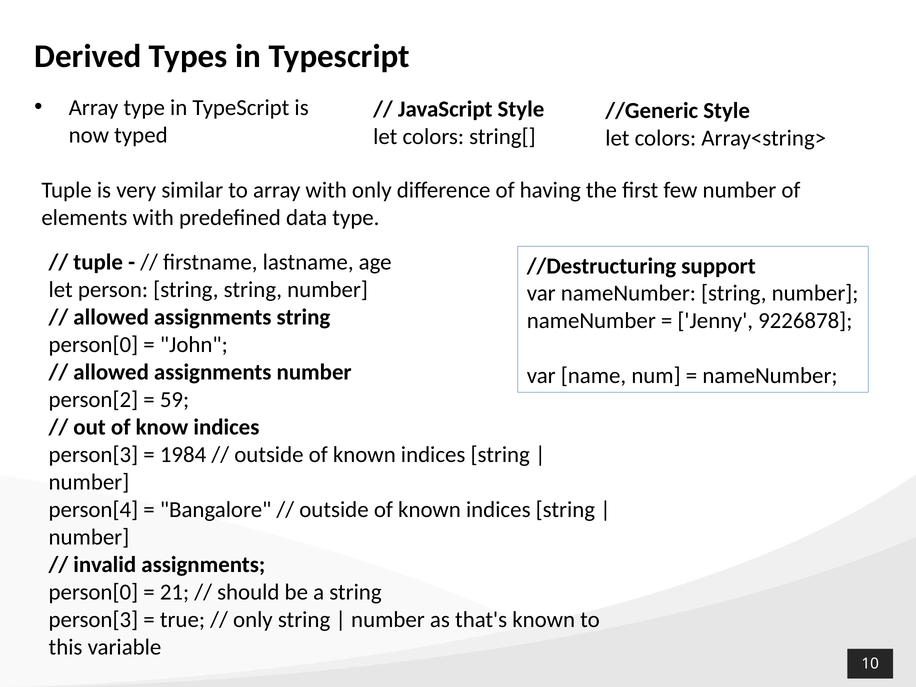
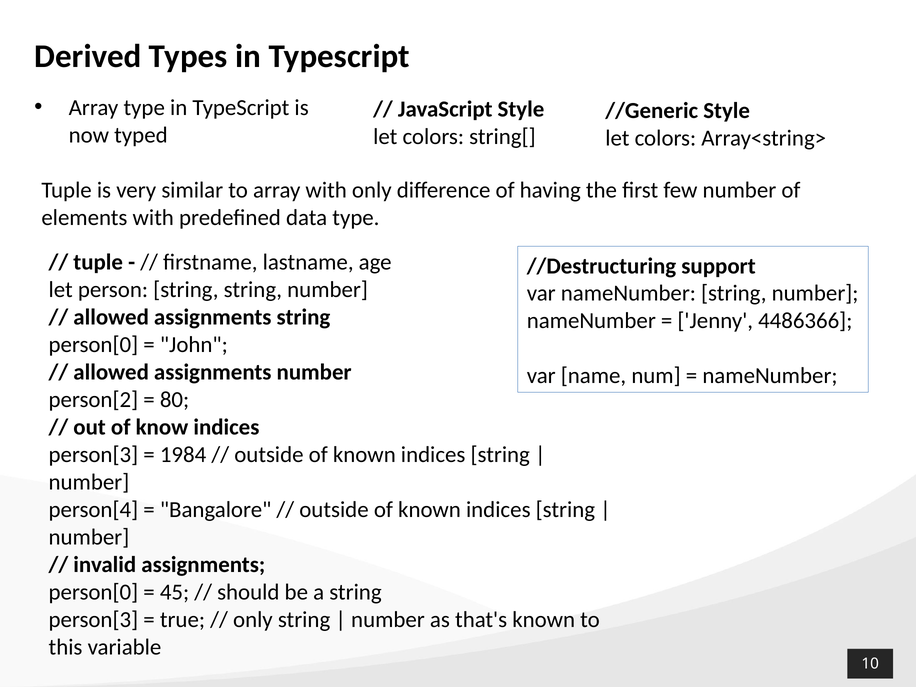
9226878: 9226878 -> 4486366
59: 59 -> 80
21: 21 -> 45
